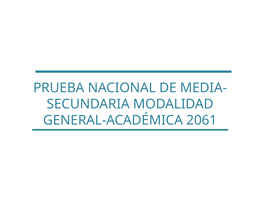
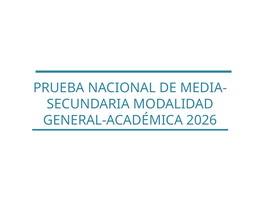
2061: 2061 -> 2026
